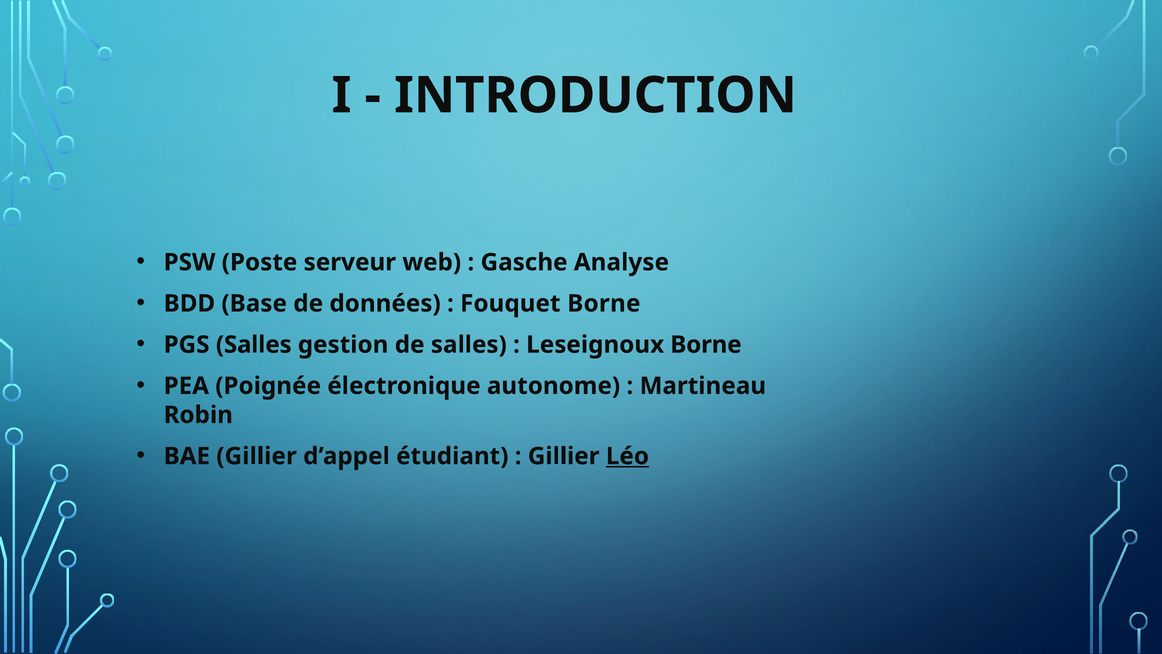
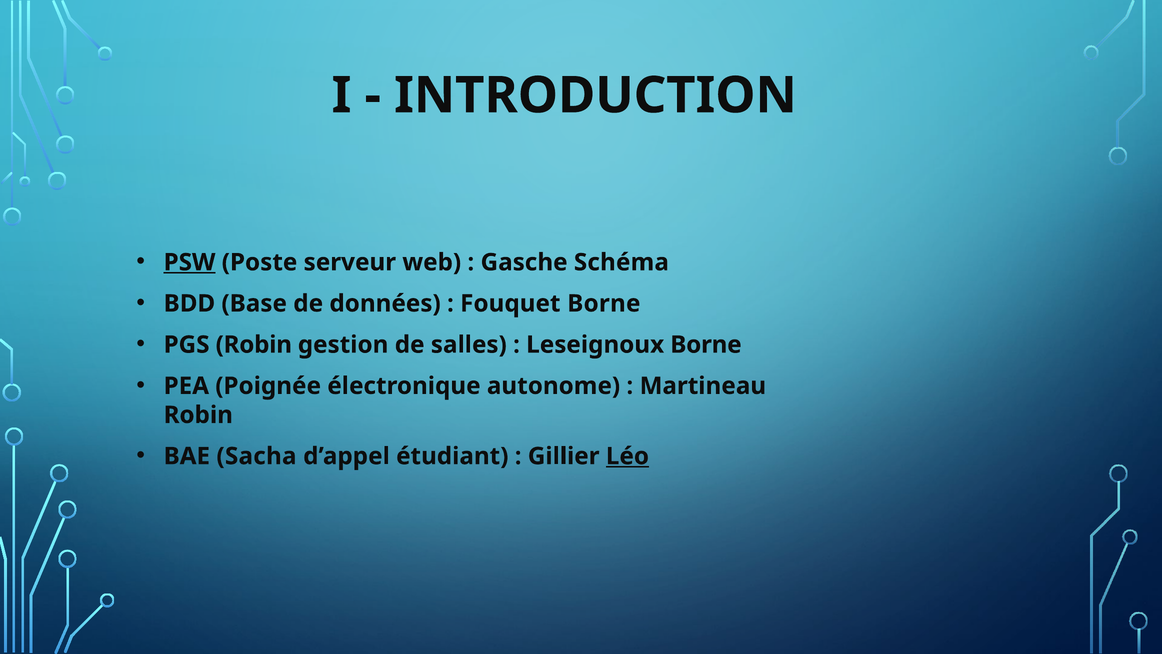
PSW underline: none -> present
Analyse: Analyse -> Schéma
PGS Salles: Salles -> Robin
BAE Gillier: Gillier -> Sacha
